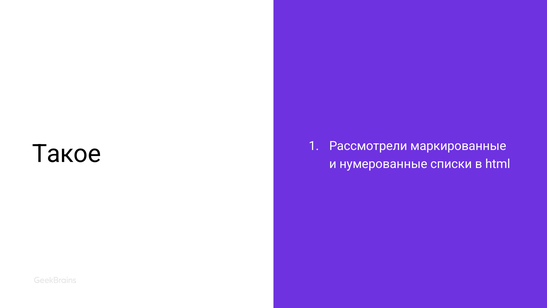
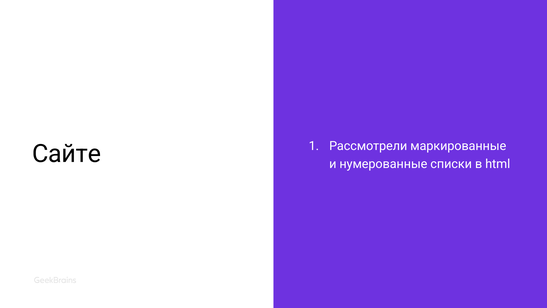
Такое: Такое -> Сайте
